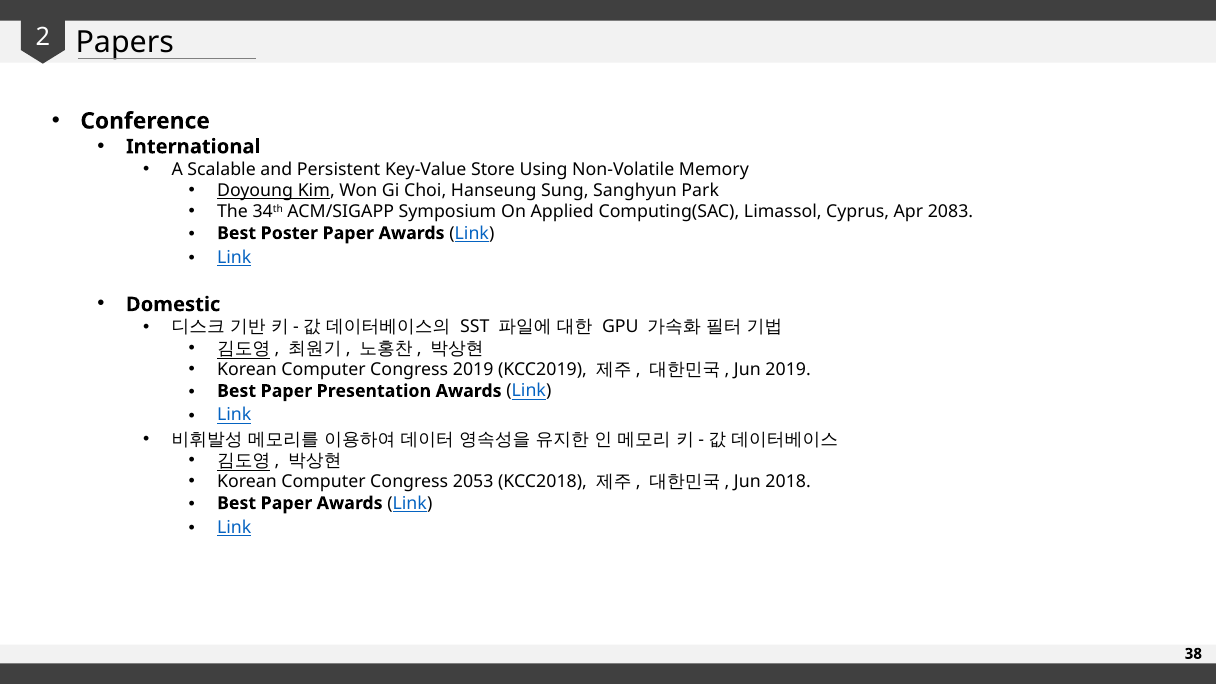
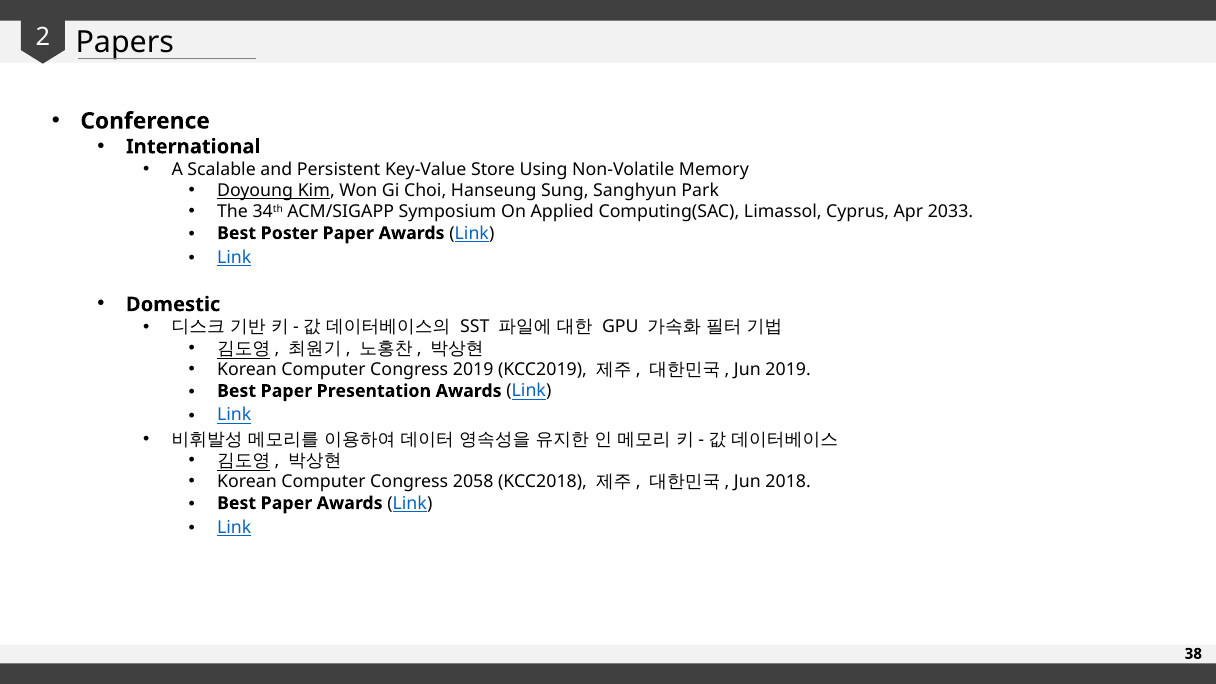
2083: 2083 -> 2033
2053: 2053 -> 2058
